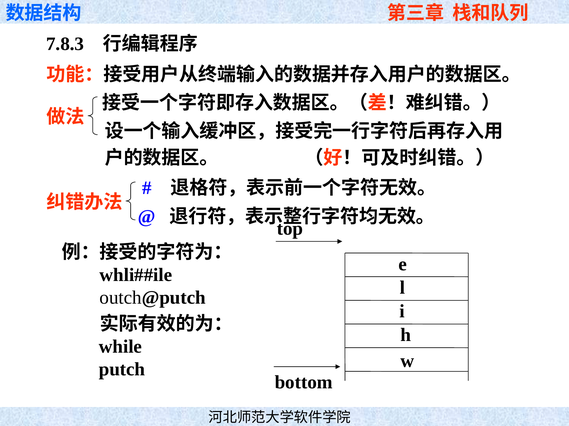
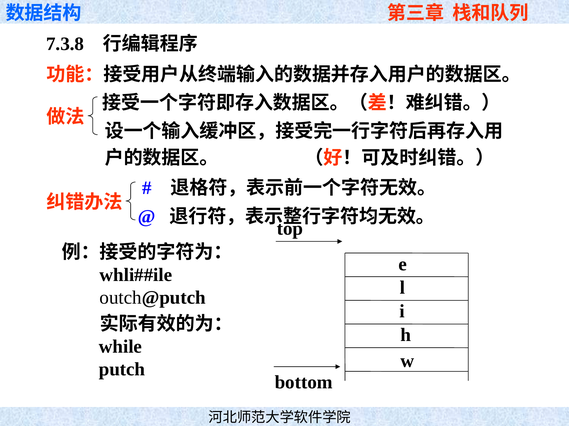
7.8.3: 7.8.3 -> 7.3.8
